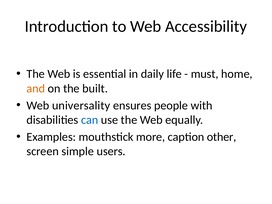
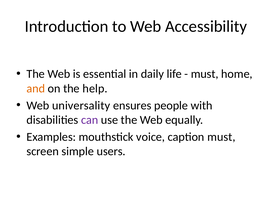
built: built -> help
can colour: blue -> purple
more: more -> voice
caption other: other -> must
